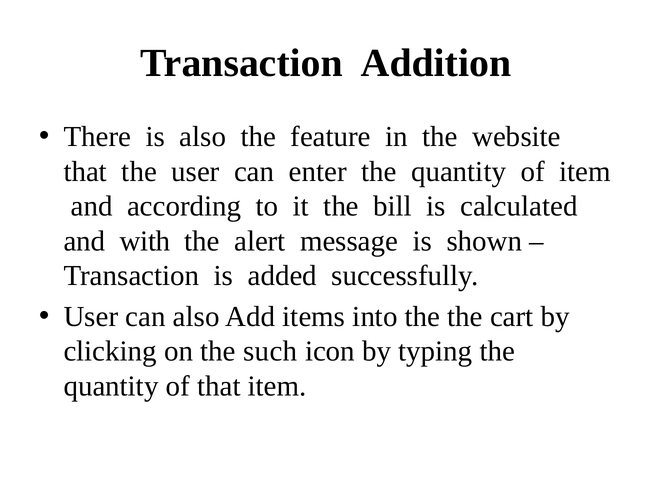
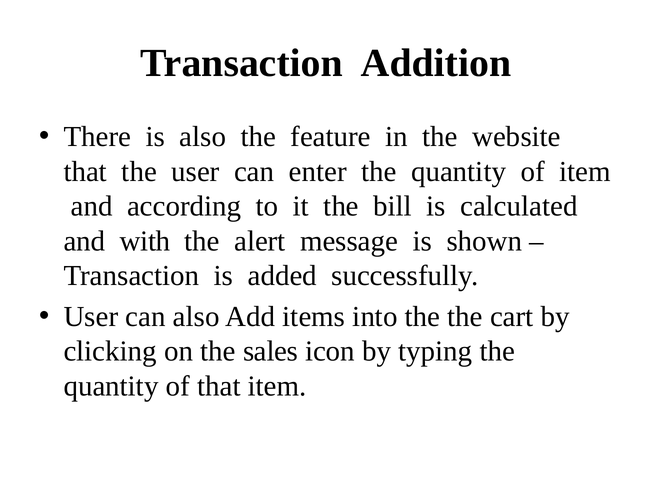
such: such -> sales
